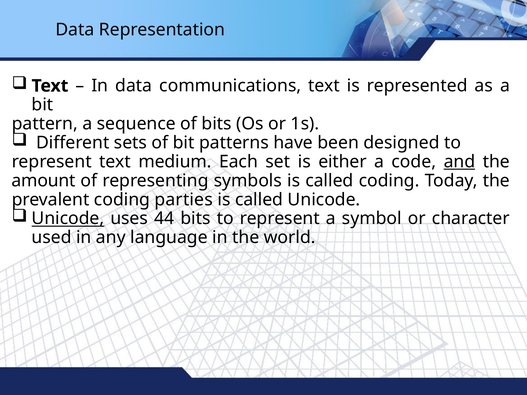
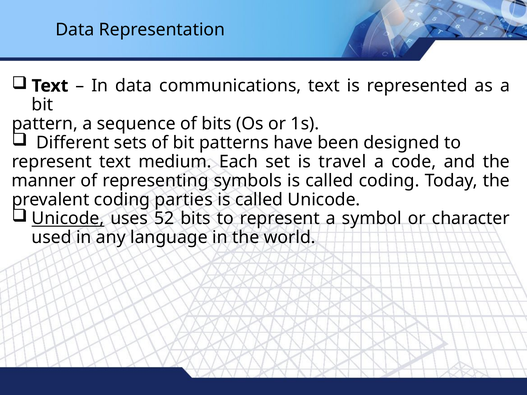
either: either -> travel
and underline: present -> none
amount: amount -> manner
44: 44 -> 52
